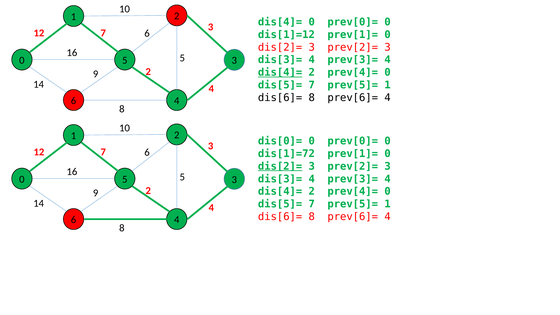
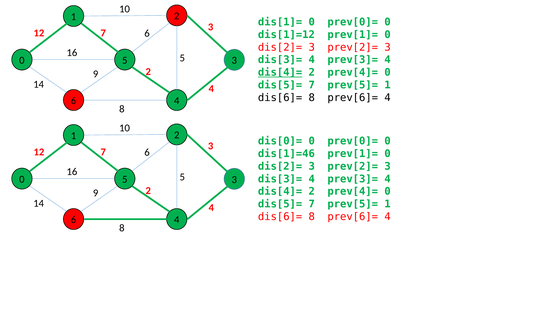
dis[4]= at (280, 22): dis[4]= -> dis[1]=
dis[1]=72: dis[1]=72 -> dis[1]=46
dis[2]= at (280, 166) underline: present -> none
